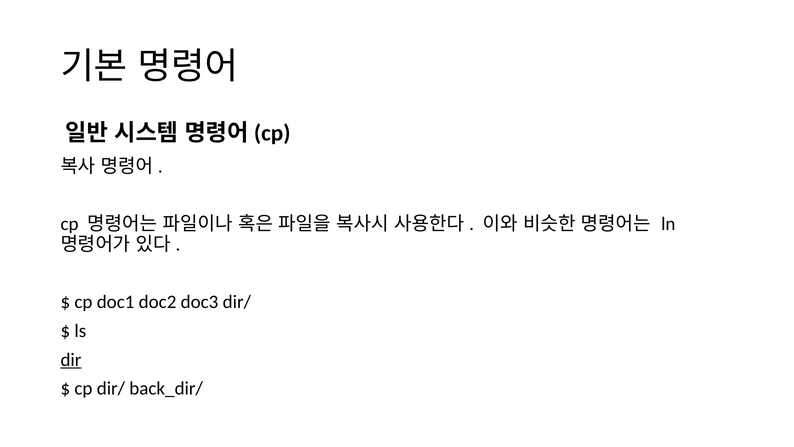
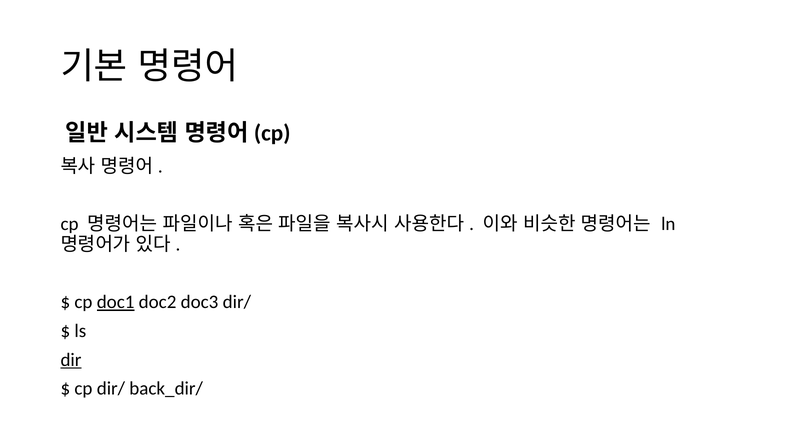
doc1 underline: none -> present
